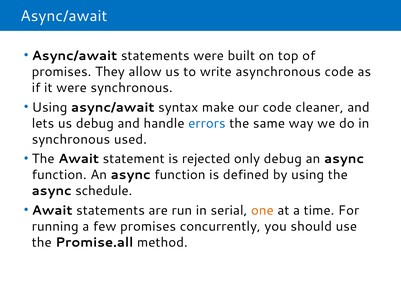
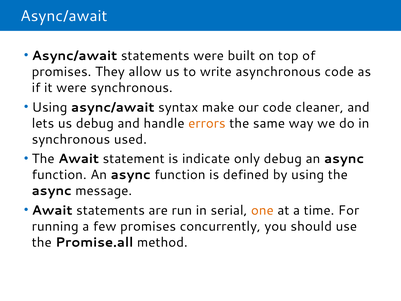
errors colour: blue -> orange
rejected: rejected -> indicate
schedule: schedule -> message
